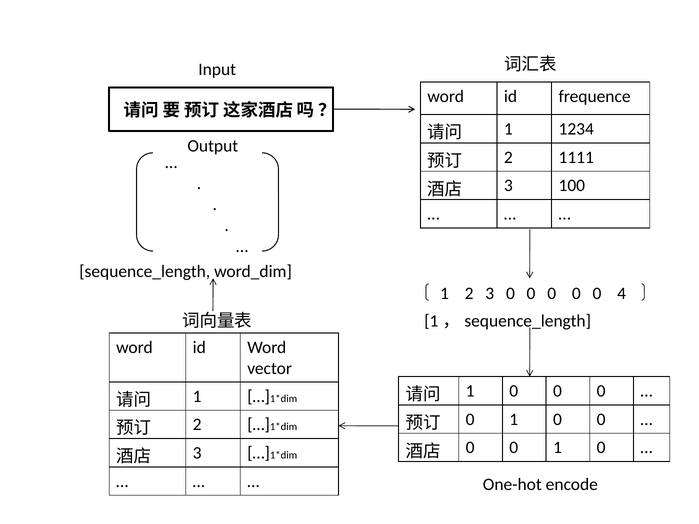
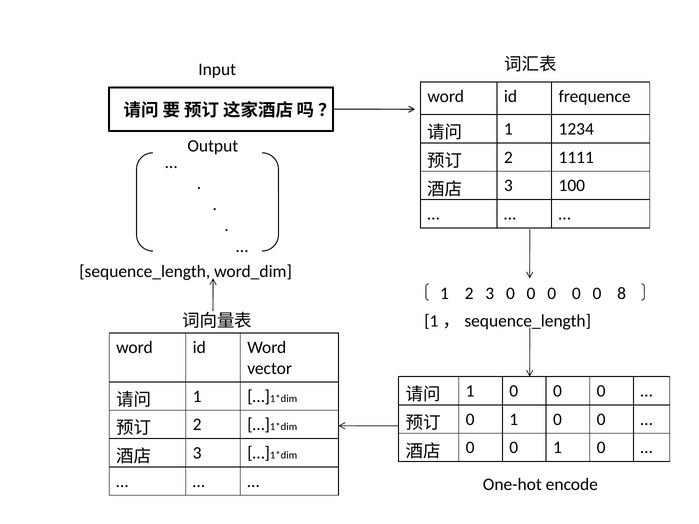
4: 4 -> 8
